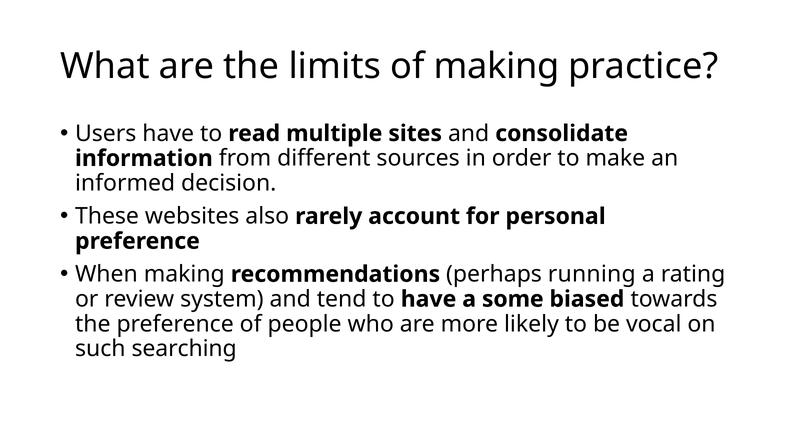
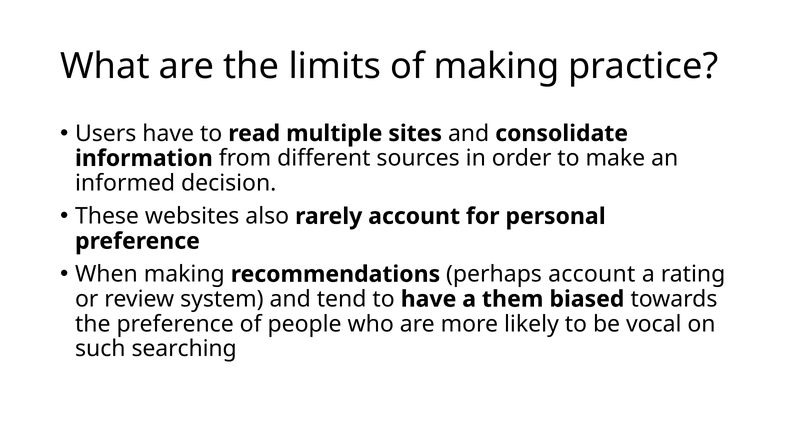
perhaps running: running -> account
some: some -> them
